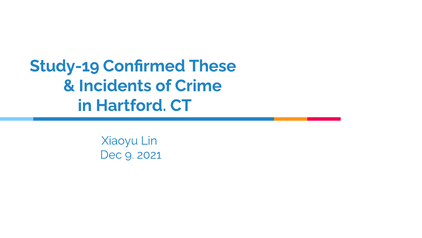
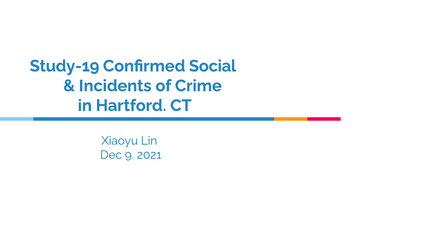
These: These -> Social
